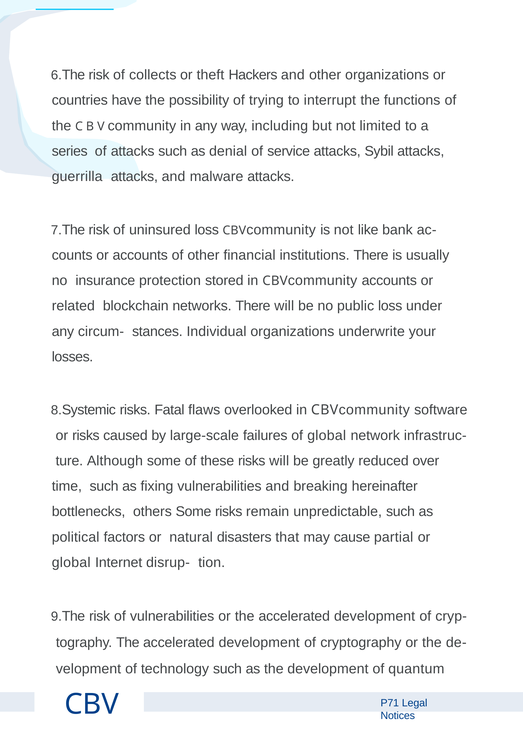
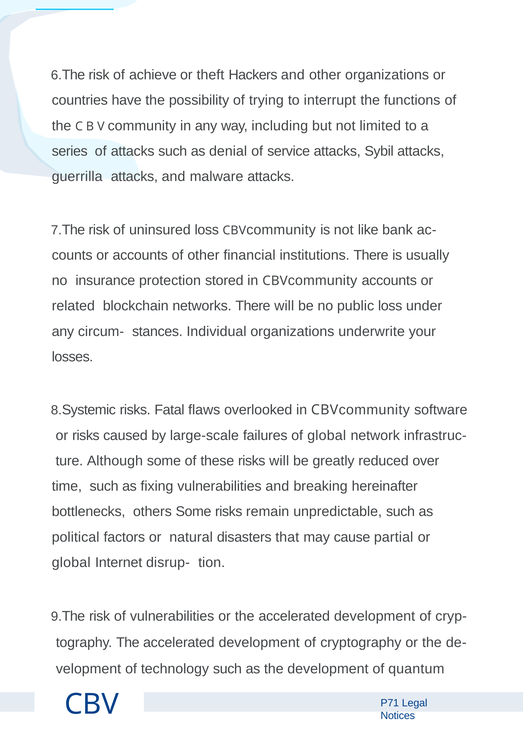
collects: collects -> achieve
